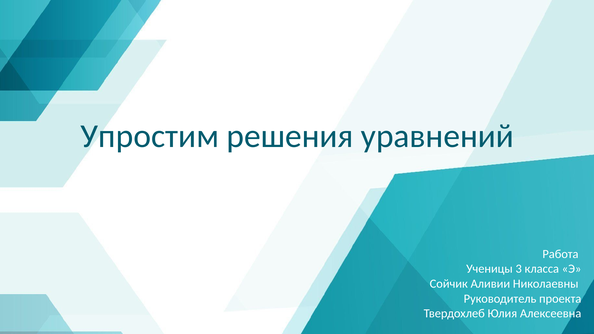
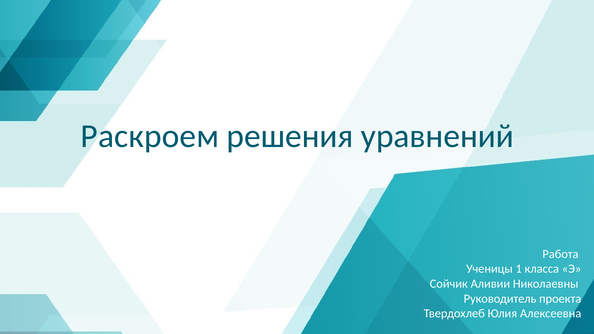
Упростим: Упростим -> Раскроем
3: 3 -> 1
